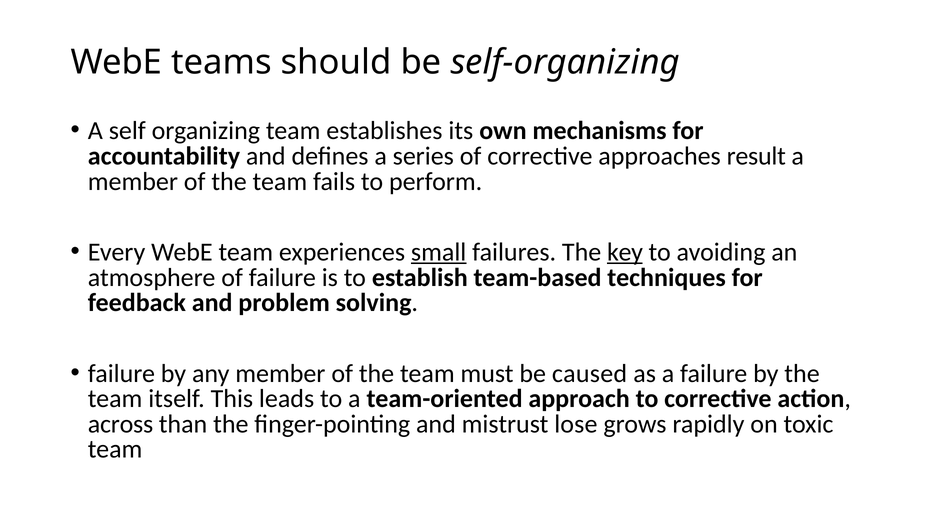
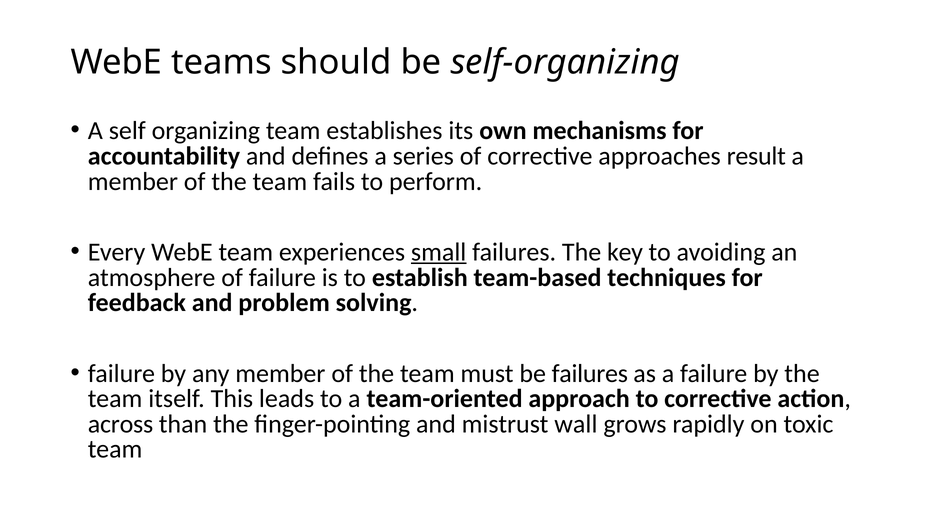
key underline: present -> none
be caused: caused -> failures
lose: lose -> wall
